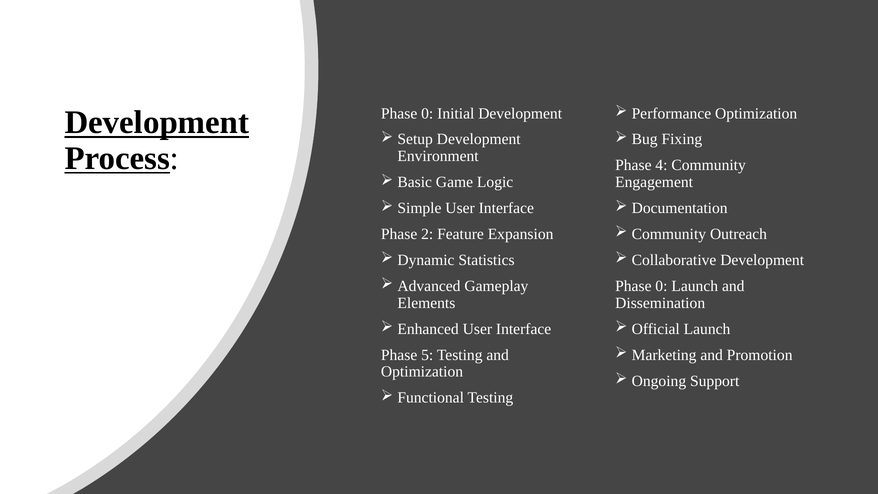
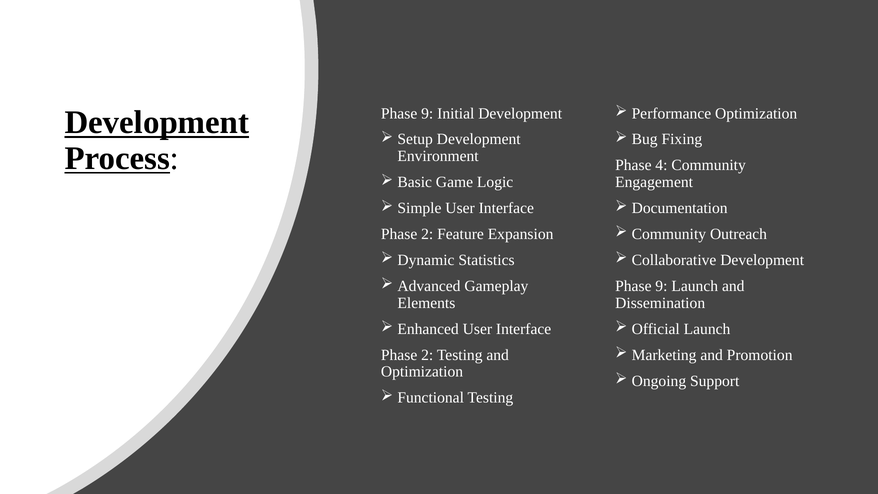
0 at (427, 113): 0 -> 9
0 at (661, 286): 0 -> 9
5 at (427, 355): 5 -> 2
